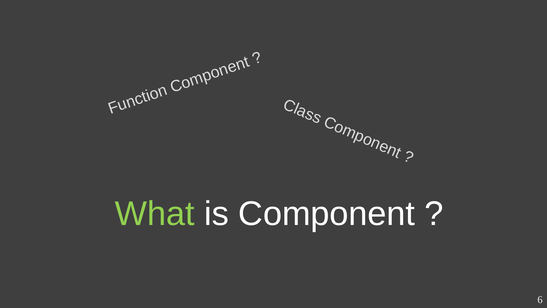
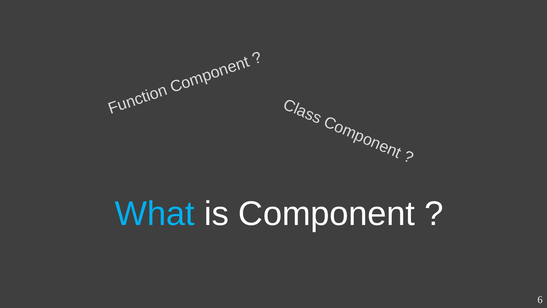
What colour: light green -> light blue
